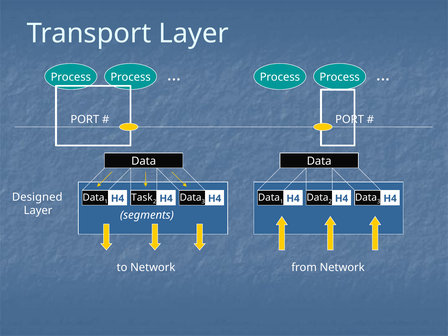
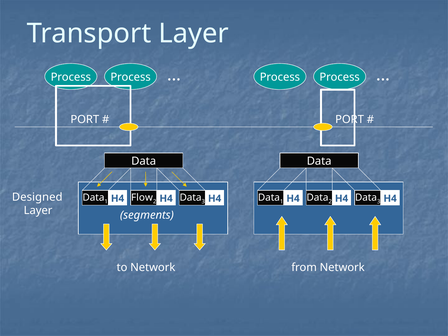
Task: Task -> Flow
